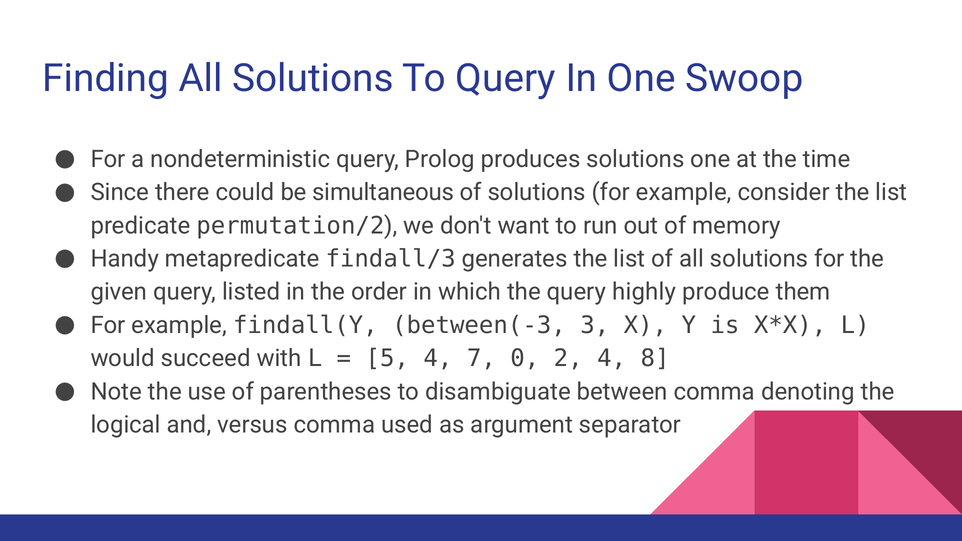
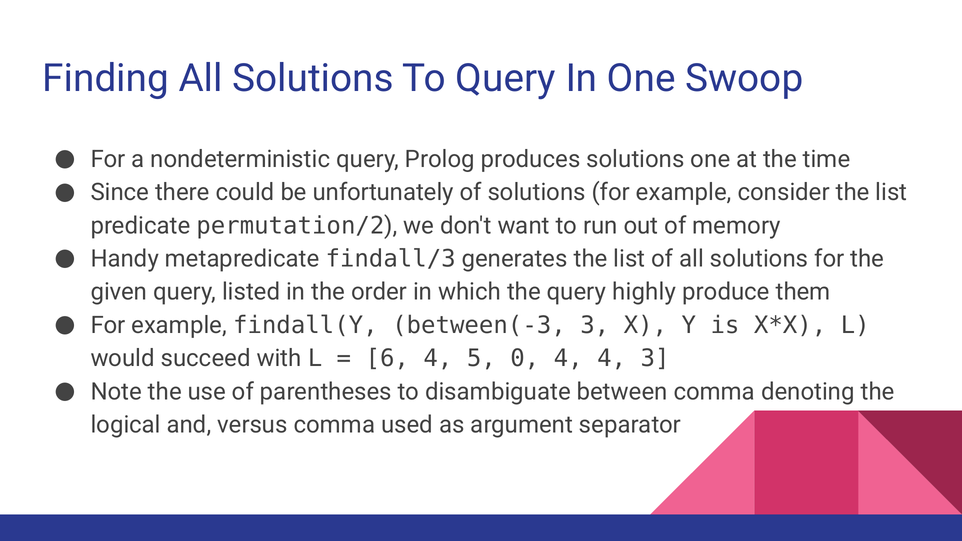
simultaneous: simultaneous -> unfortunately
5: 5 -> 6
7: 7 -> 5
0 2: 2 -> 4
4 8: 8 -> 3
